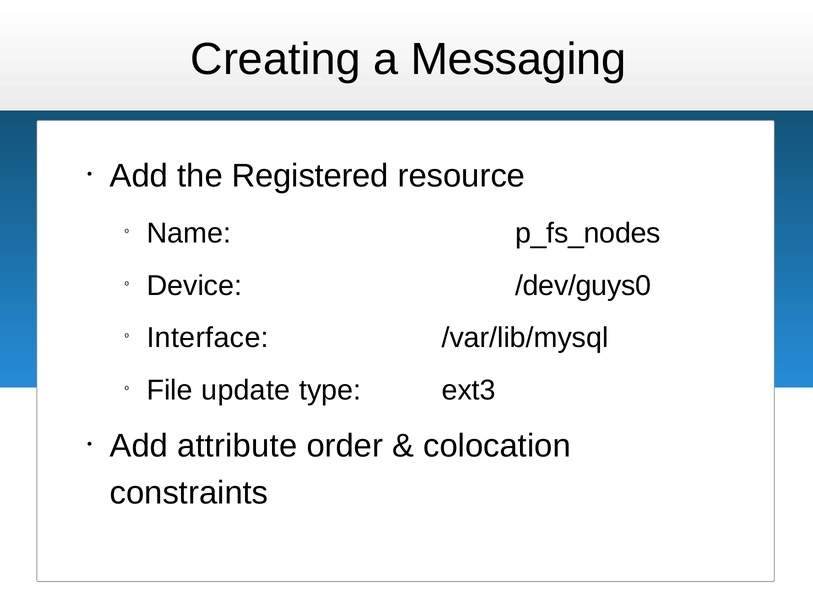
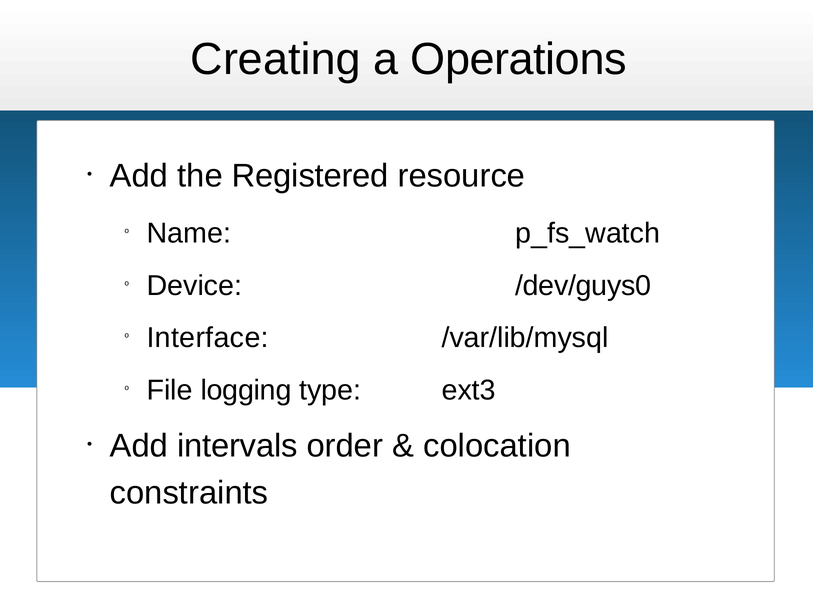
Messaging: Messaging -> Operations
p_fs_nodes: p_fs_nodes -> p_fs_watch
update: update -> logging
attribute: attribute -> intervals
